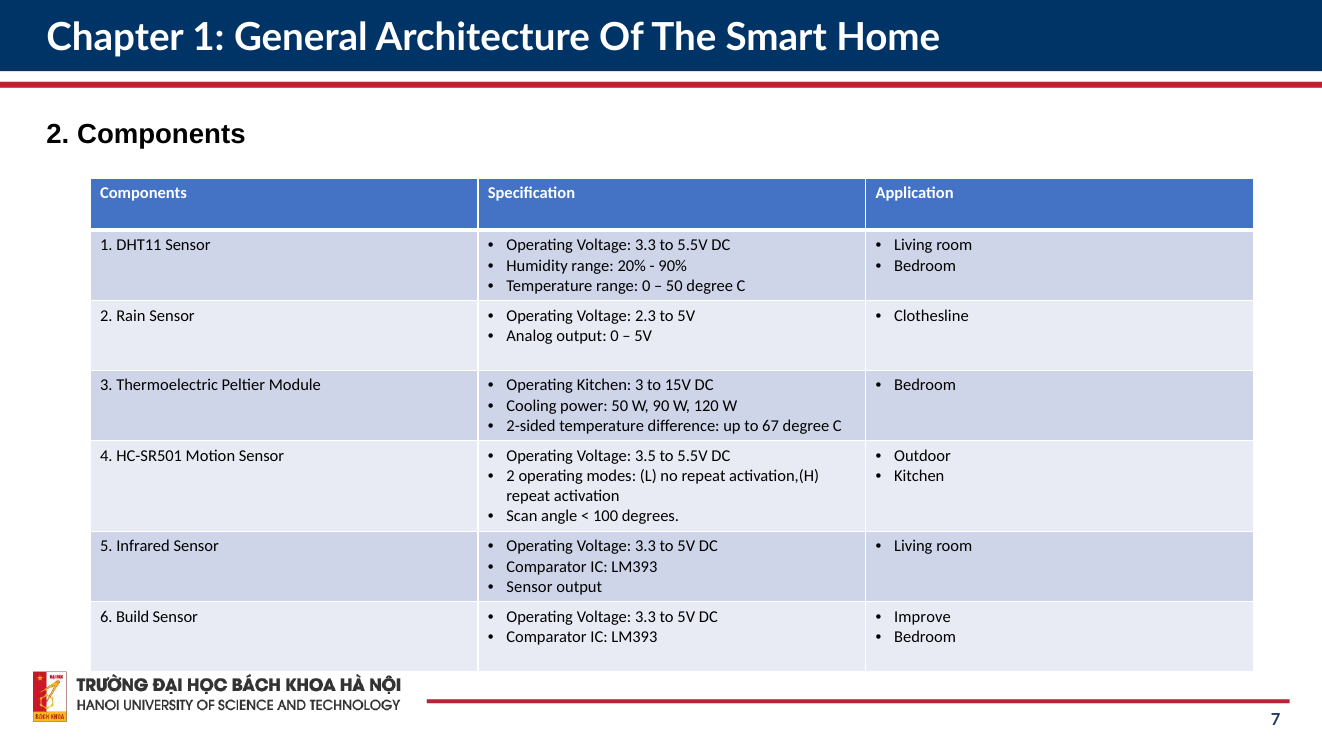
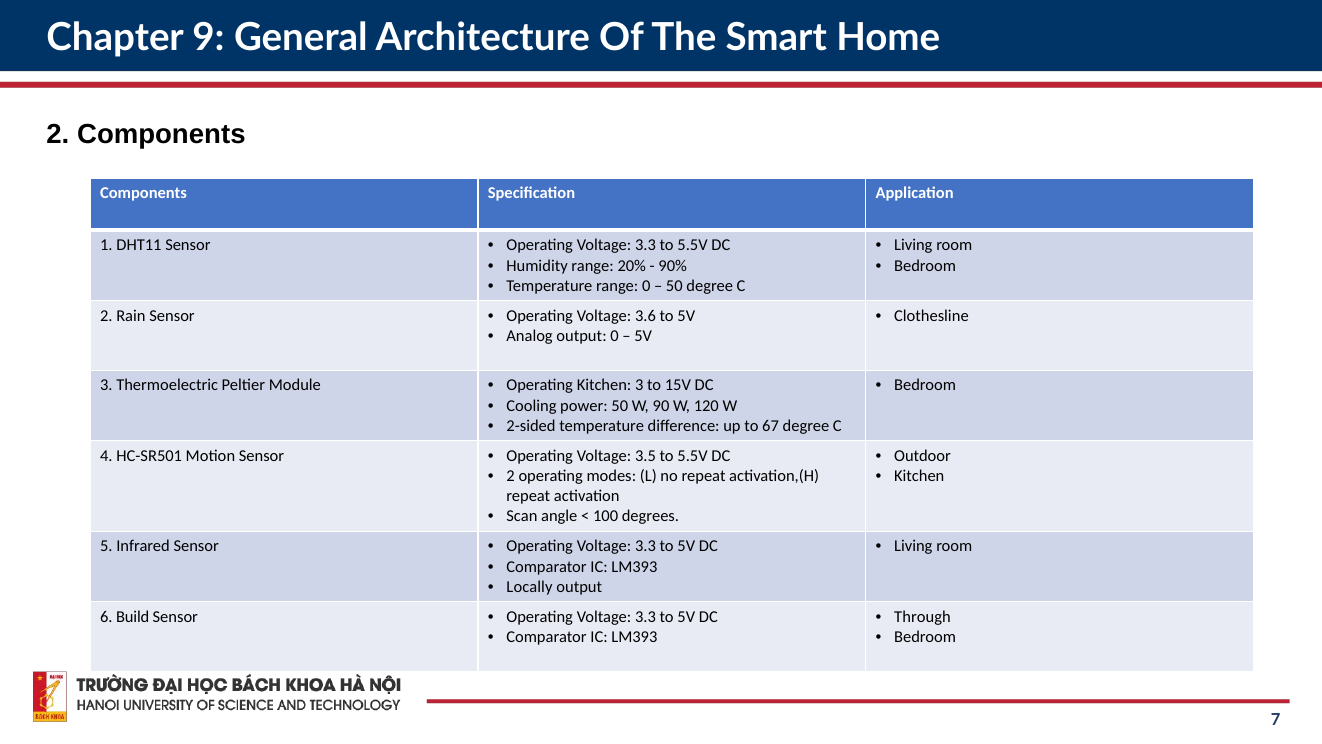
Chapter 1: 1 -> 9
2.3: 2.3 -> 3.6
Sensor at (530, 586): Sensor -> Locally
Improve: Improve -> Through
